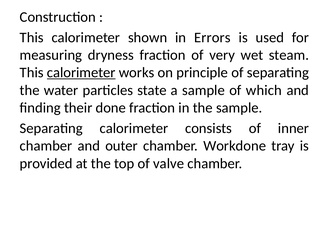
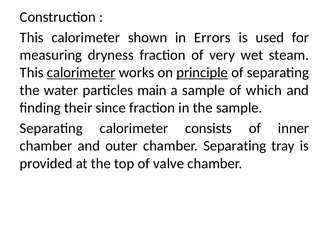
principle underline: none -> present
state: state -> main
done: done -> since
chamber Workdone: Workdone -> Separating
